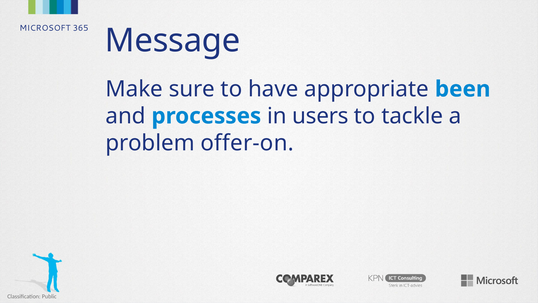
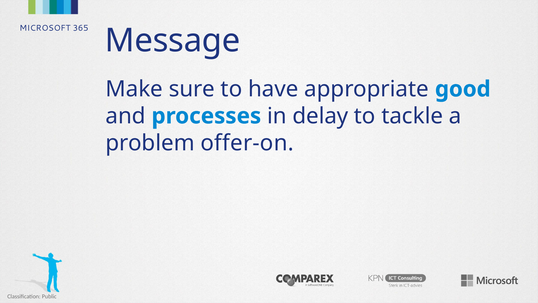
been: been -> good
users: users -> delay
